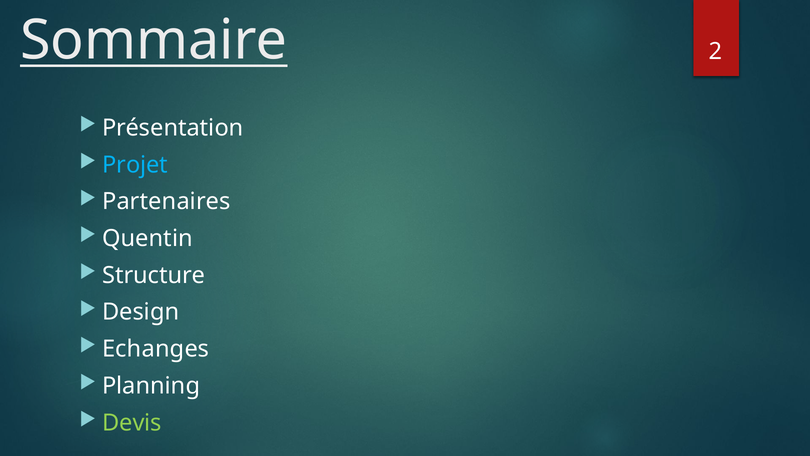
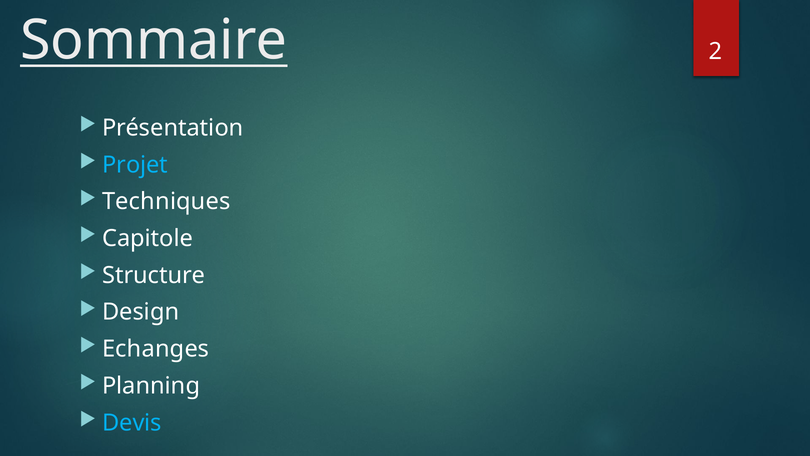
Partenaires: Partenaires -> Techniques
Quentin: Quentin -> Capitole
Devis colour: light green -> light blue
